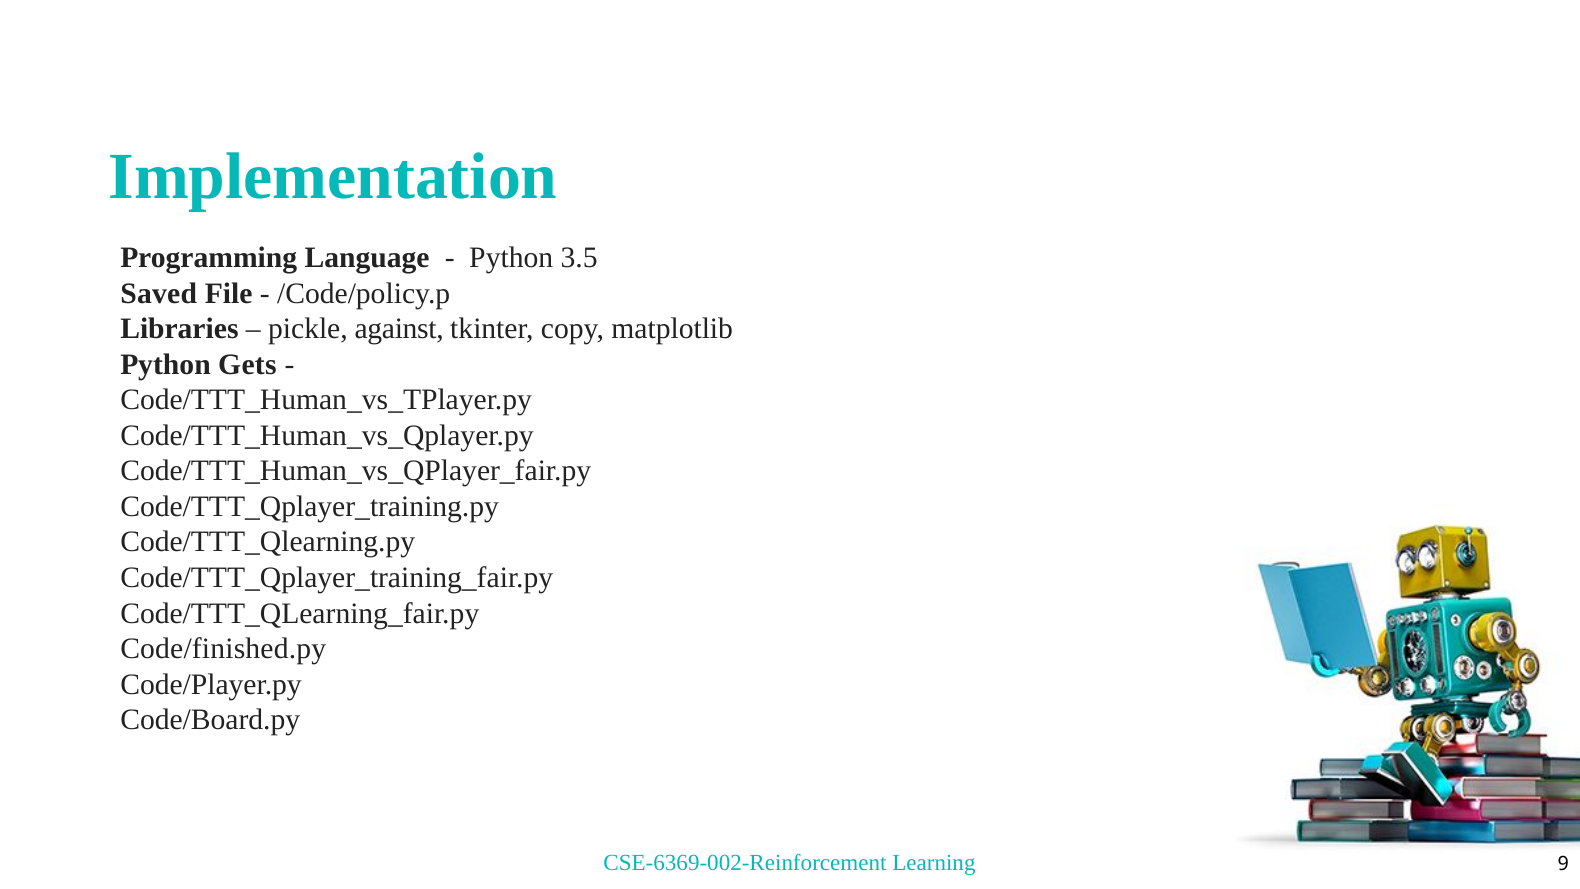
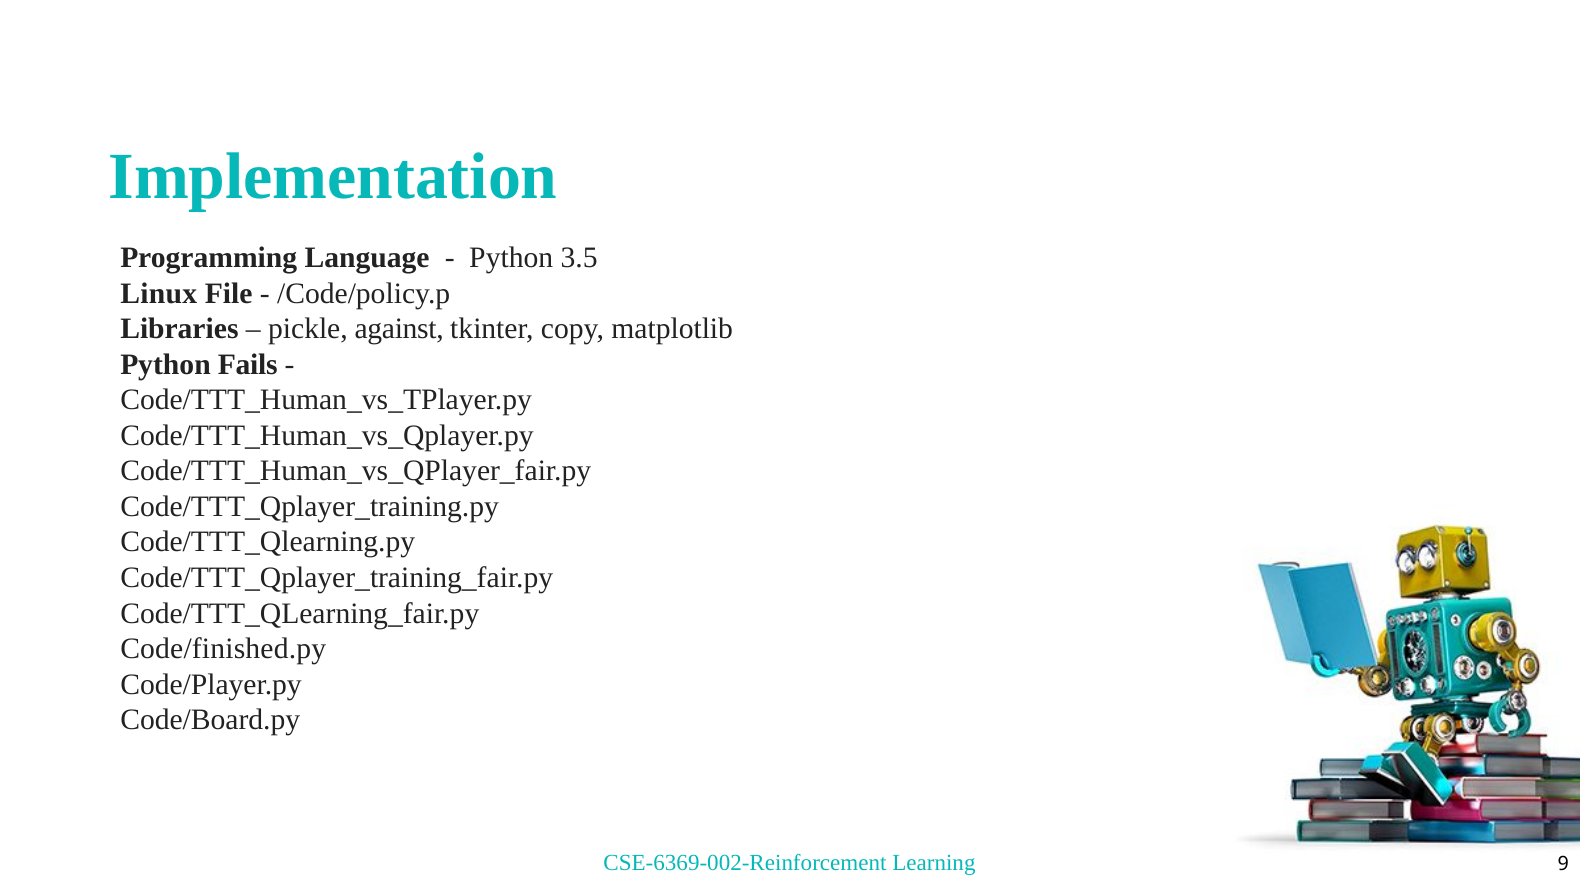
Saved: Saved -> Linux
Gets: Gets -> Fails
